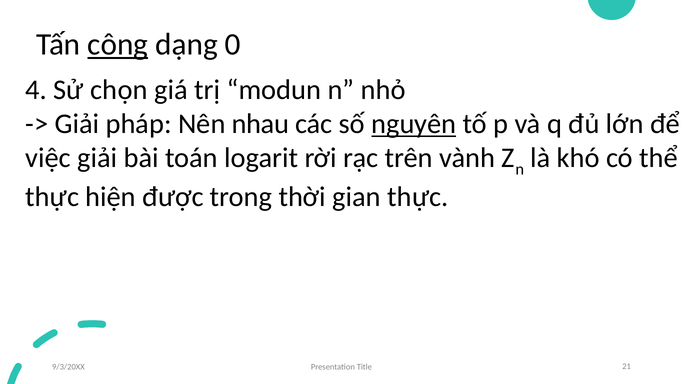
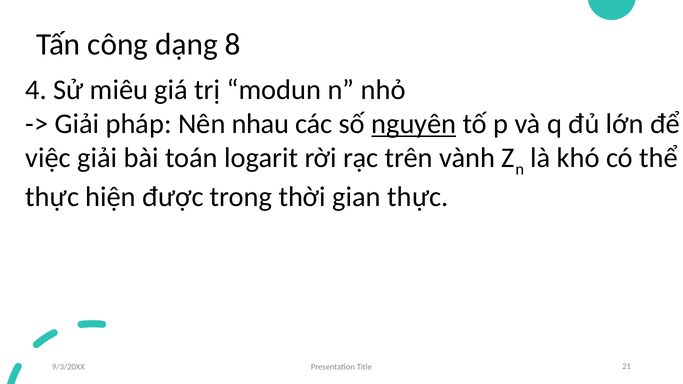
công underline: present -> none
0: 0 -> 8
chọn: chọn -> miêu
